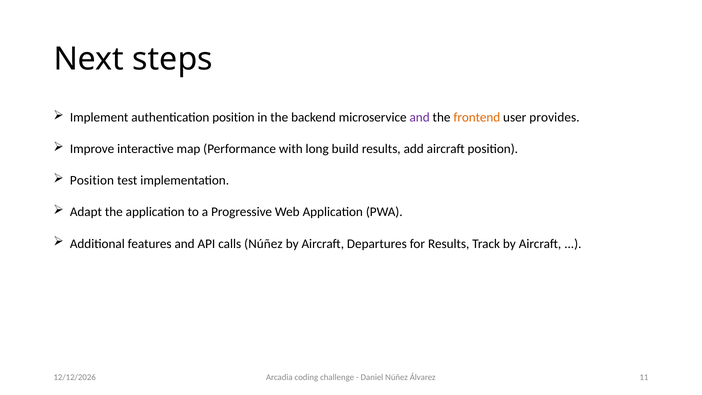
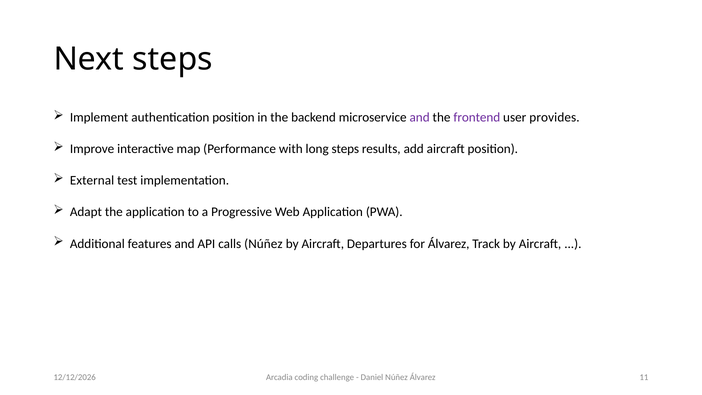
frontend colour: orange -> purple
long build: build -> steps
Position at (92, 180): Position -> External
for Results: Results -> Álvarez
